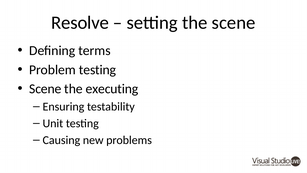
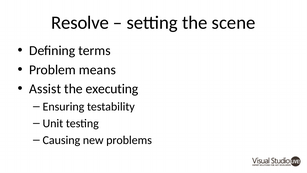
Problem testing: testing -> means
Scene at (45, 89): Scene -> Assist
